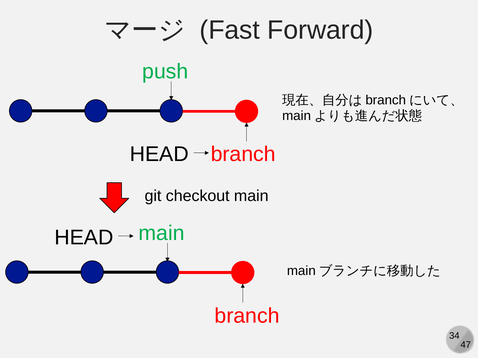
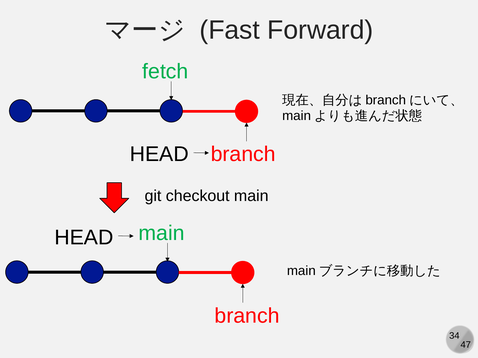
push: push -> fetch
